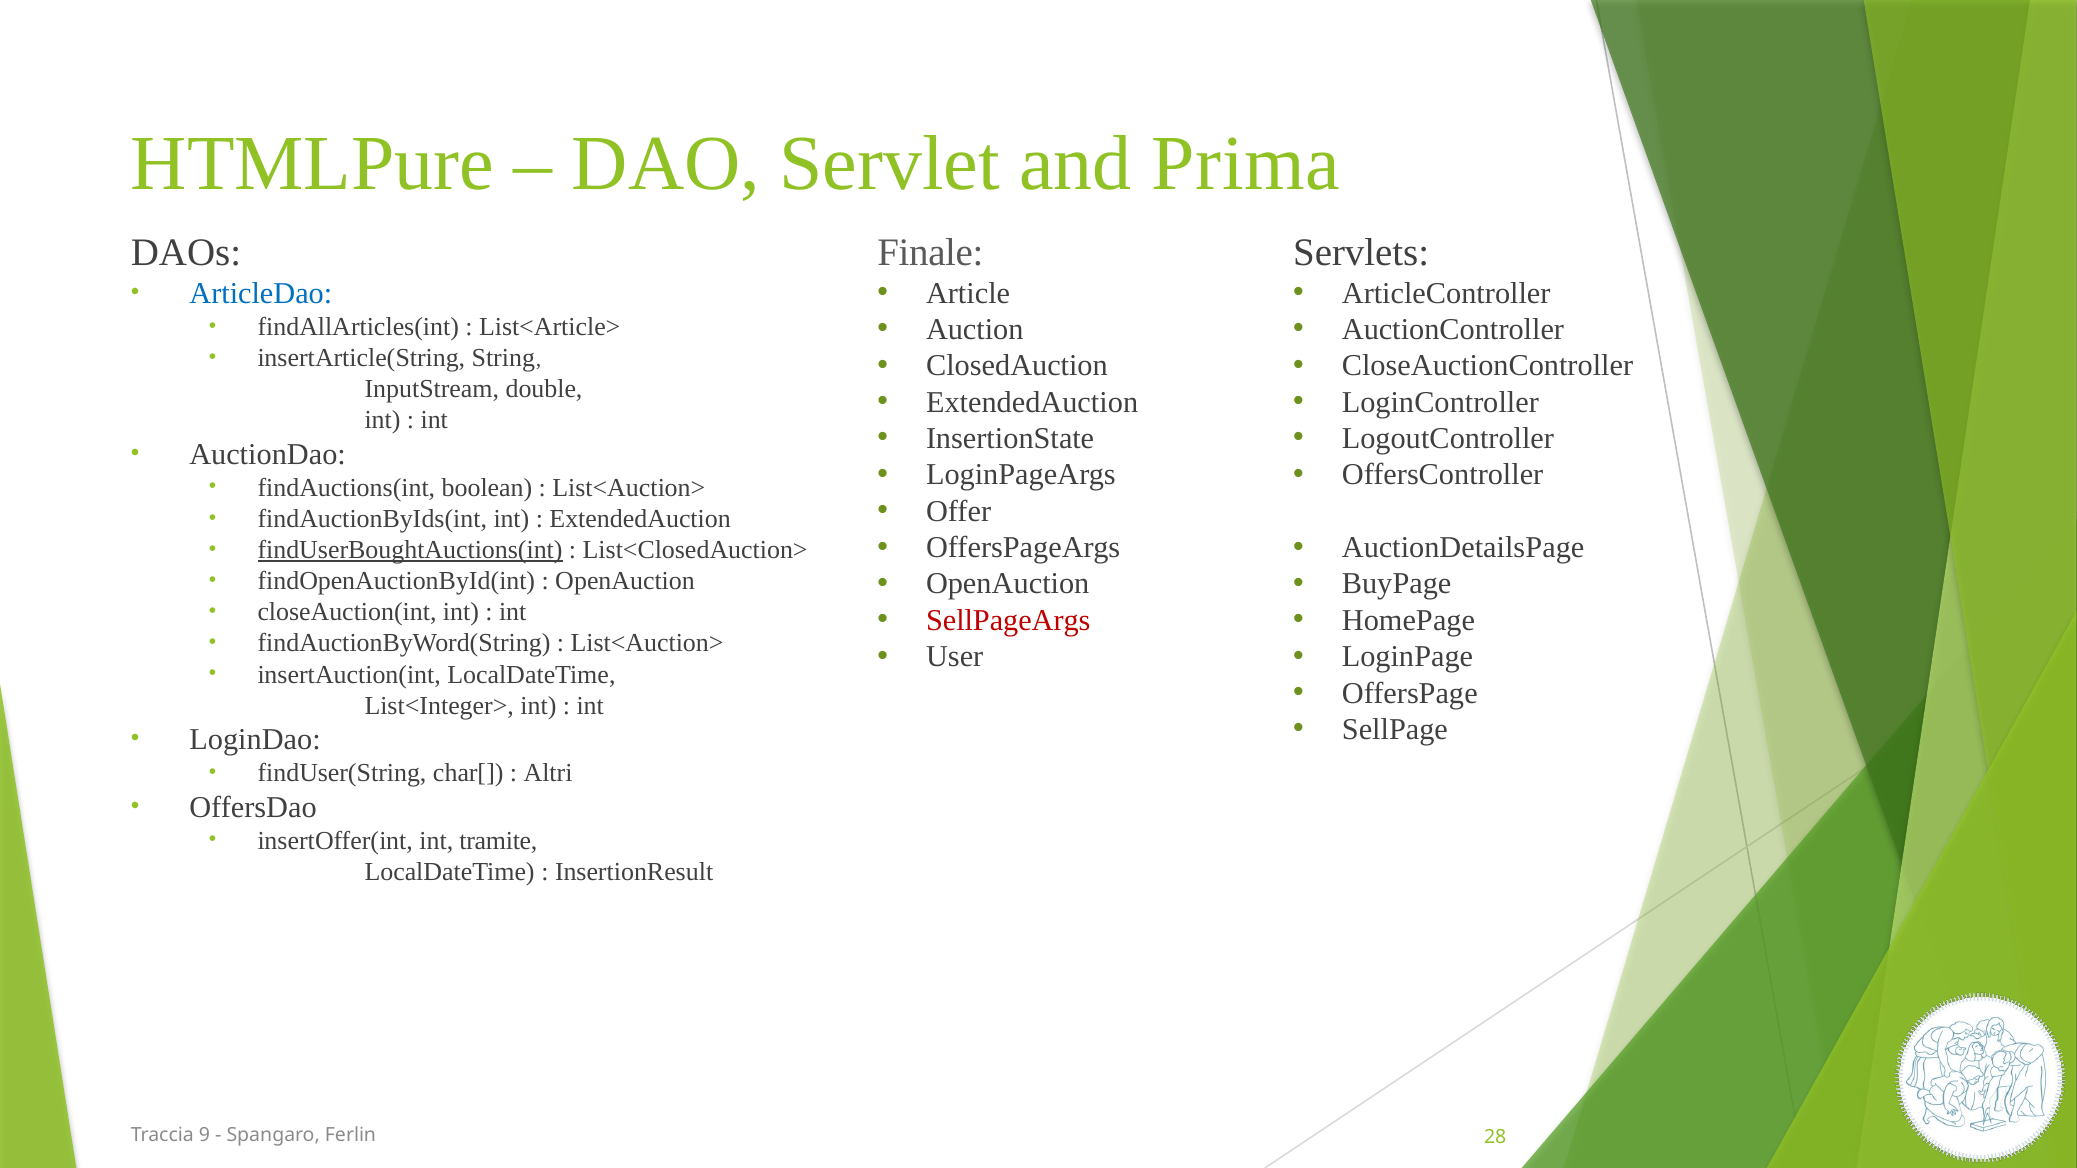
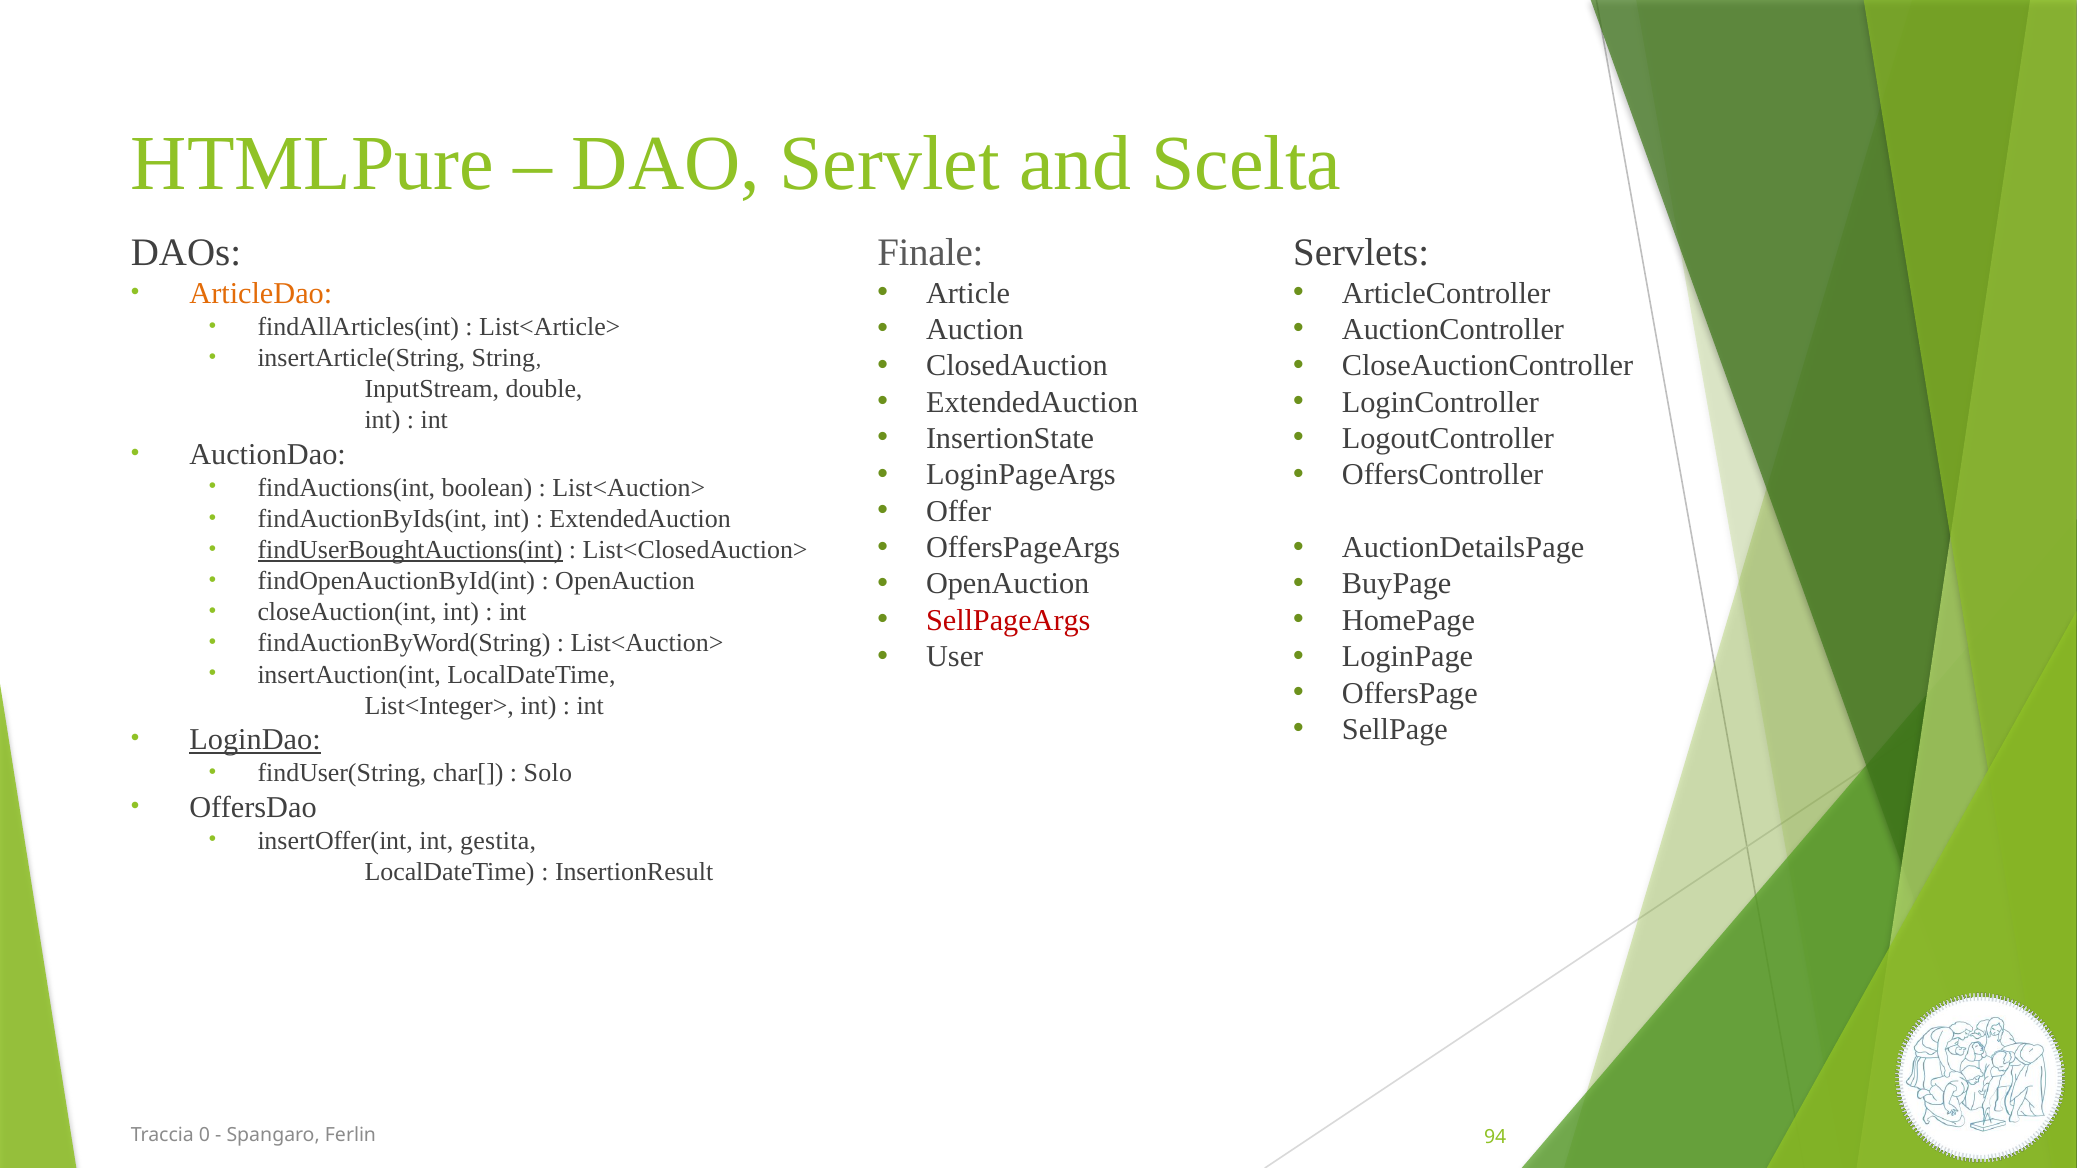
Prima: Prima -> Scelta
ArticleDao colour: blue -> orange
LoginDao underline: none -> present
Altri: Altri -> Solo
tramite: tramite -> gestita
9: 9 -> 0
28: 28 -> 94
